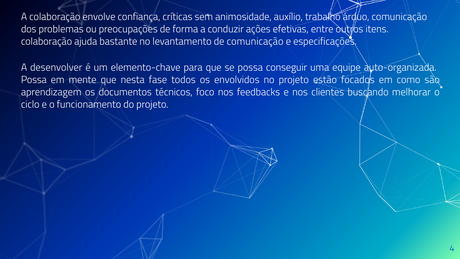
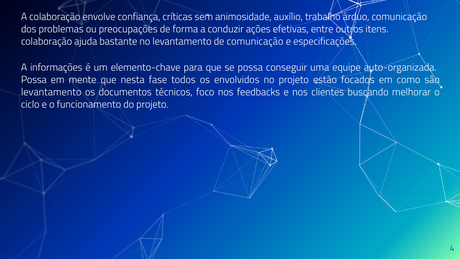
desenvolver: desenvolver -> informações
aprendizagem at (51, 92): aprendizagem -> levantamento
